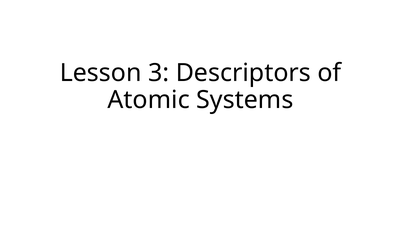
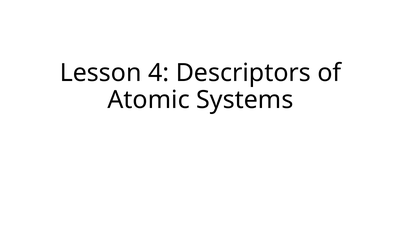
3: 3 -> 4
